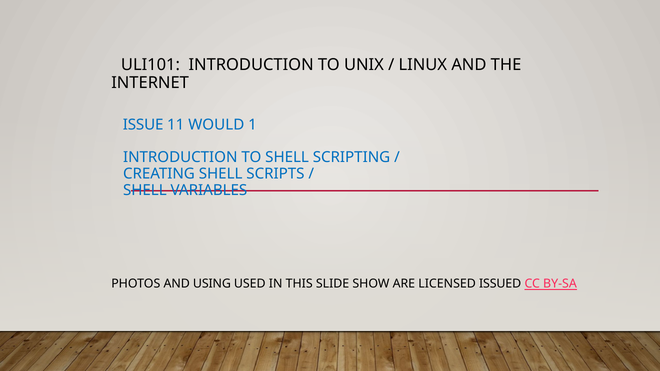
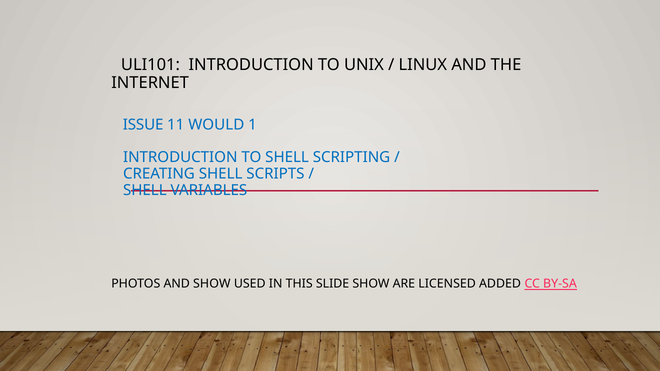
AND USING: USING -> SHOW
ISSUED: ISSUED -> ADDED
